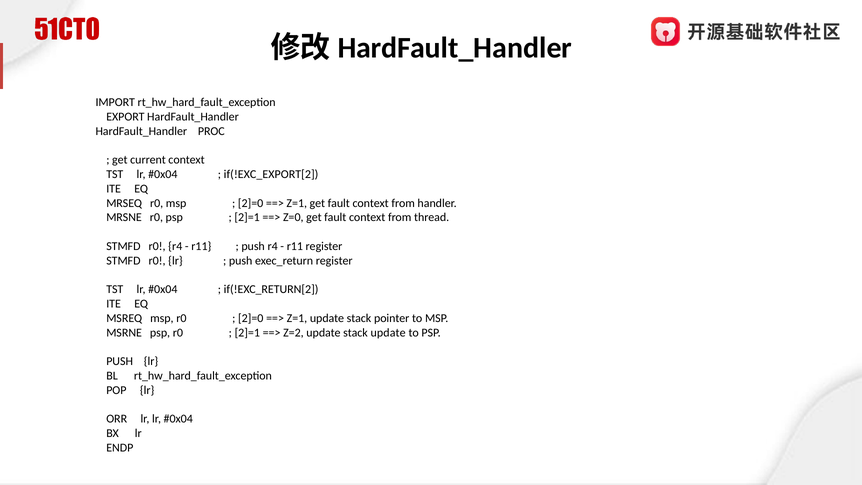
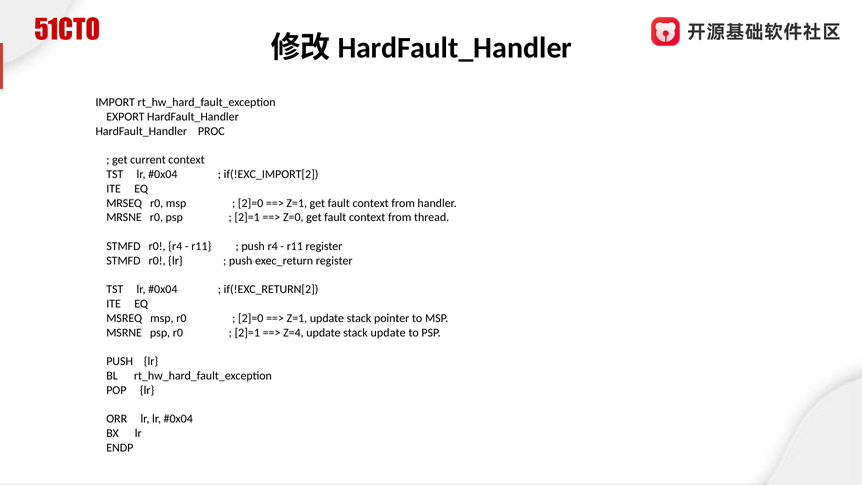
if(!EXC_EXPORT[2: if(!EXC_EXPORT[2 -> if(!EXC_IMPORT[2
Z=2: Z=2 -> Z=4
